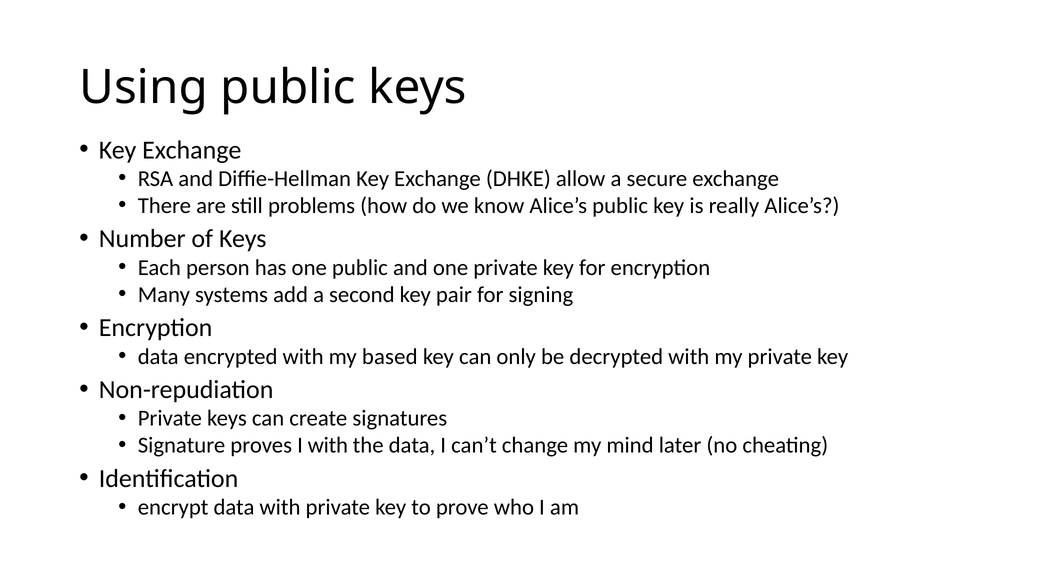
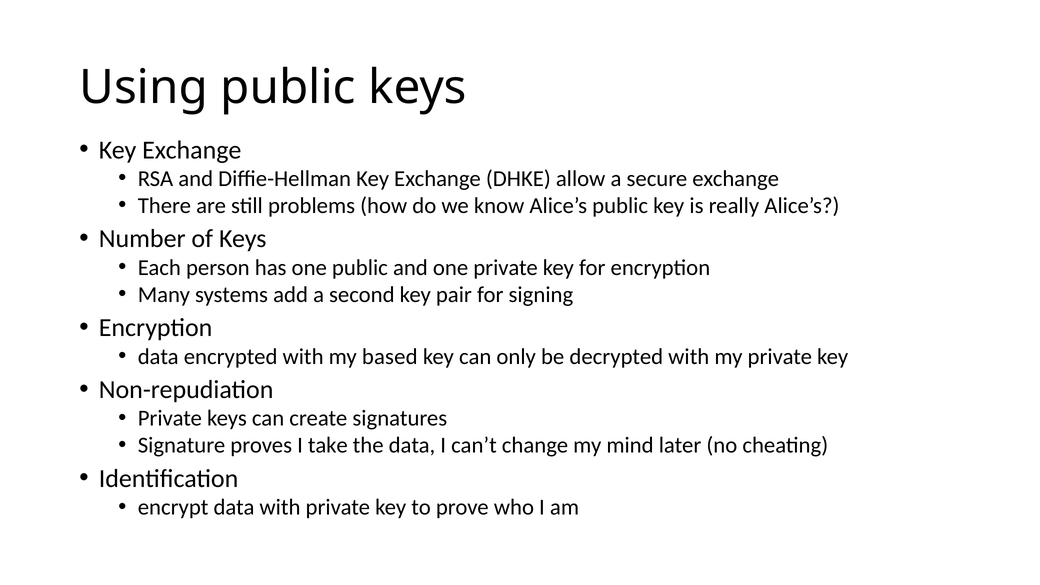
I with: with -> take
